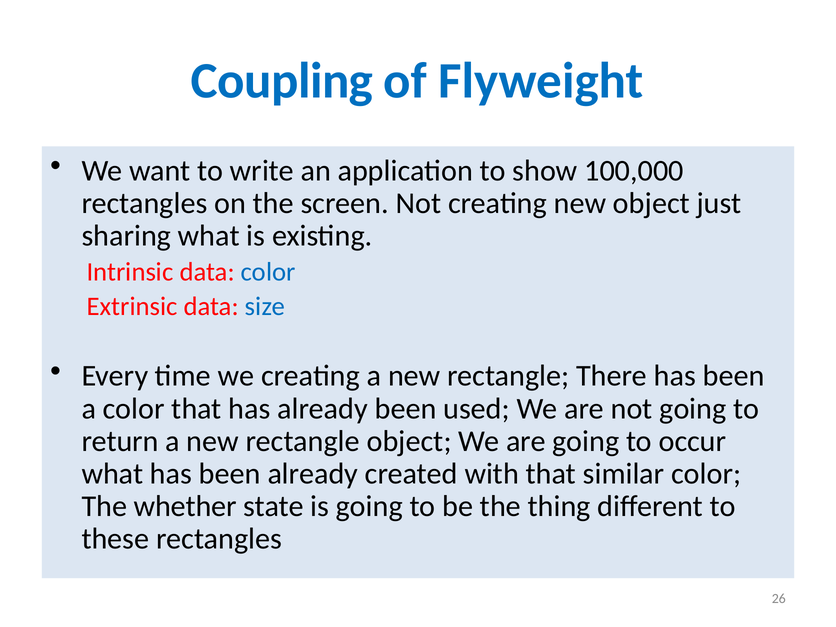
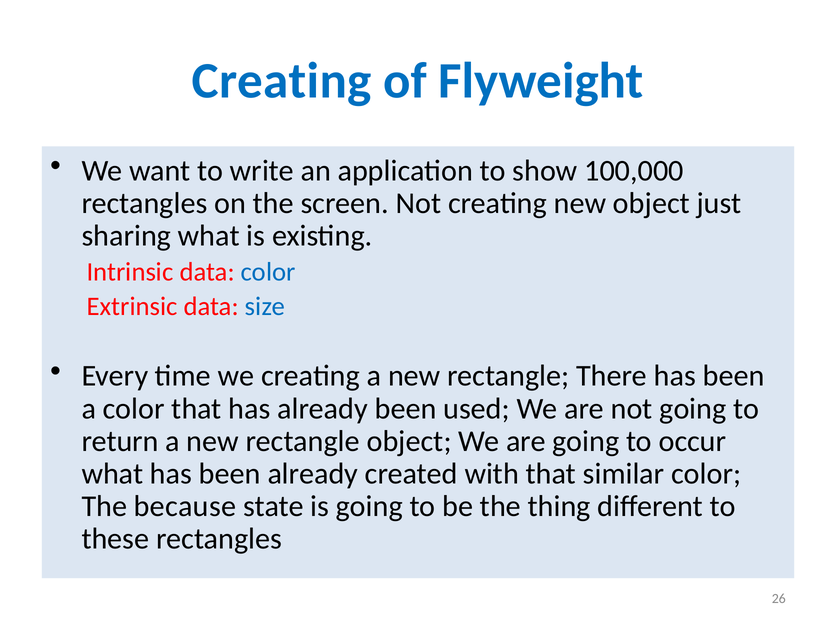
Coupling at (282, 81): Coupling -> Creating
whether: whether -> because
